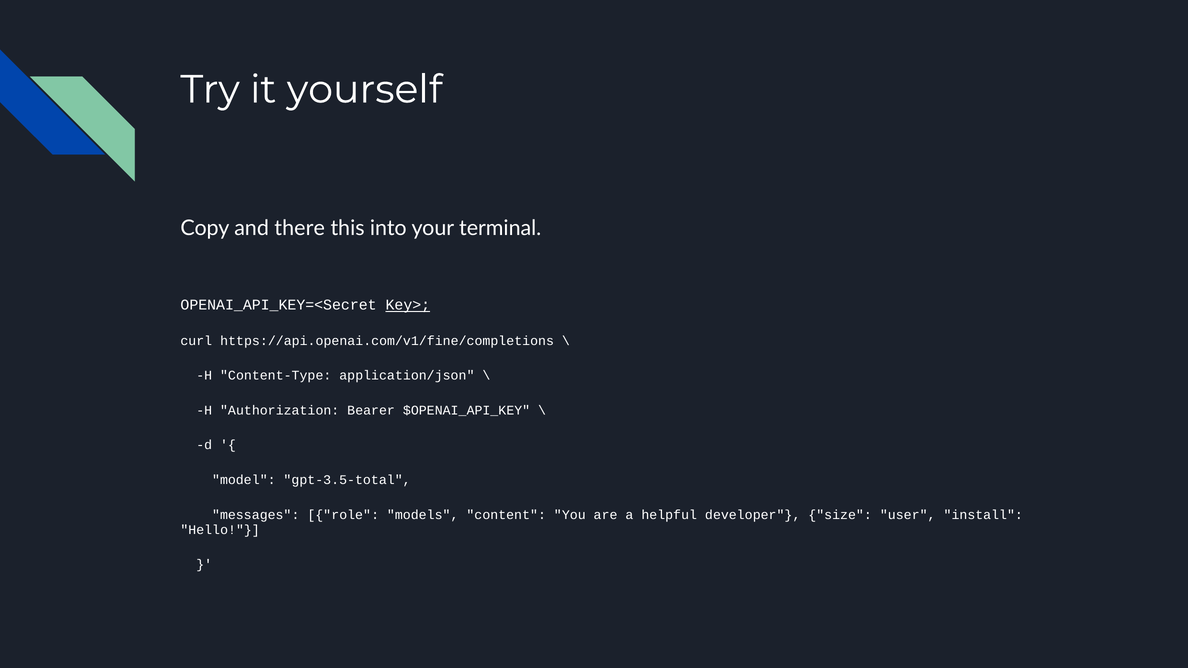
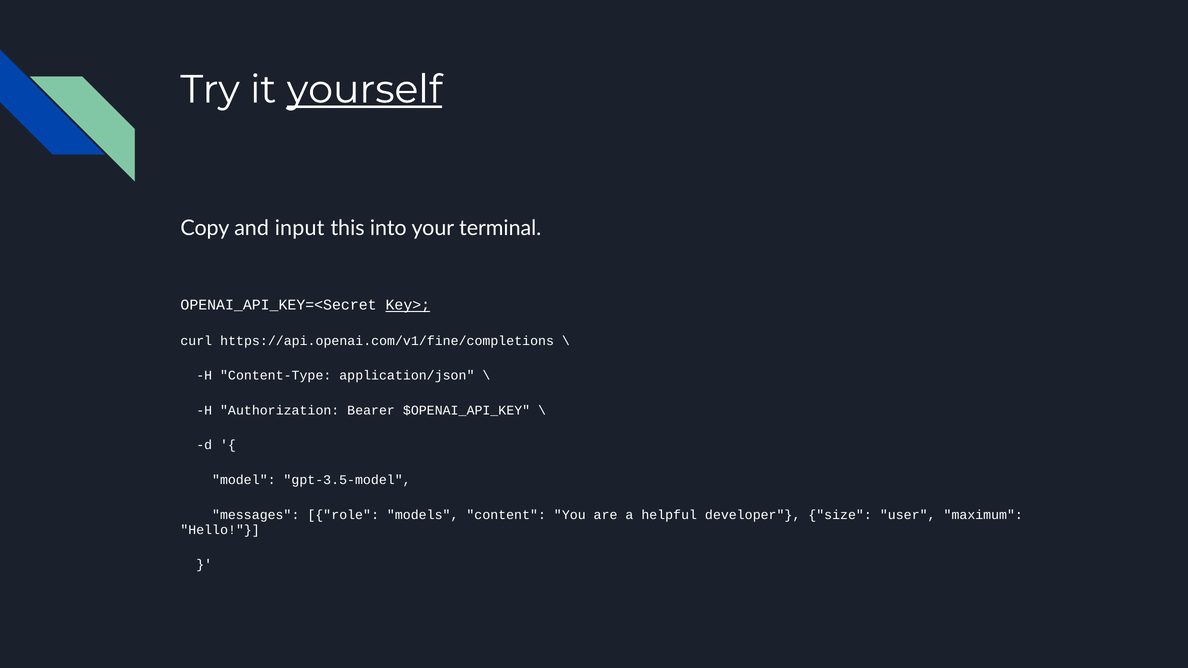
yourself underline: none -> present
there: there -> input
gpt-3.5-total: gpt-3.5-total -> gpt-3.5-model
install: install -> maximum
